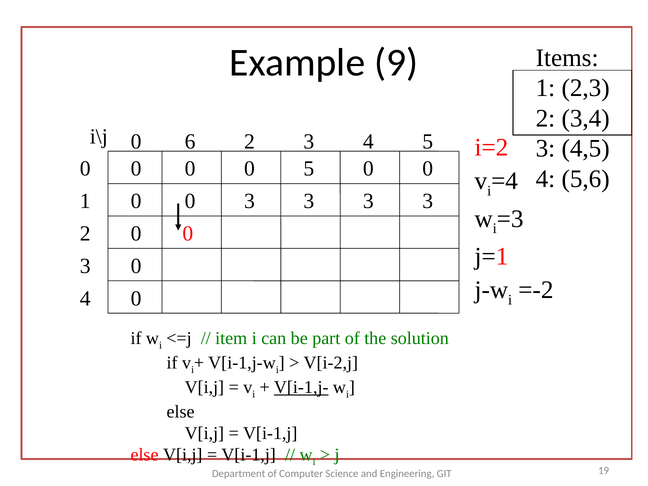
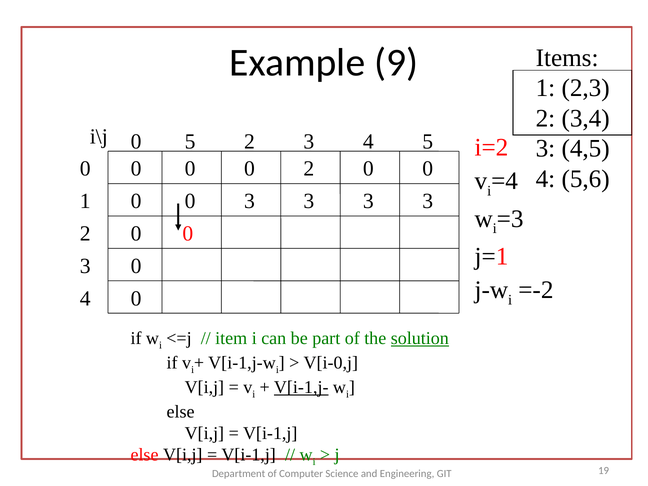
0 6: 6 -> 5
0 5: 5 -> 2
solution underline: none -> present
V[i-2,j: V[i-2,j -> V[i-0,j
